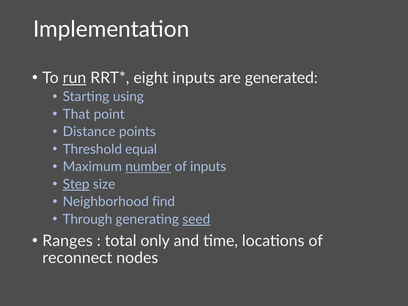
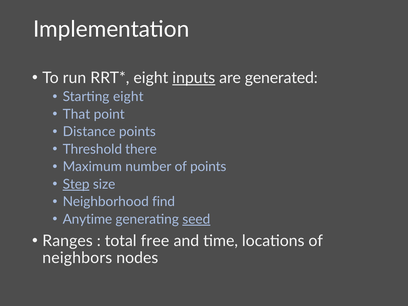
run underline: present -> none
inputs at (194, 78) underline: none -> present
Starting using: using -> eight
equal: equal -> there
number underline: present -> none
of inputs: inputs -> points
Through: Through -> Anytime
only: only -> free
reconnect: reconnect -> neighbors
